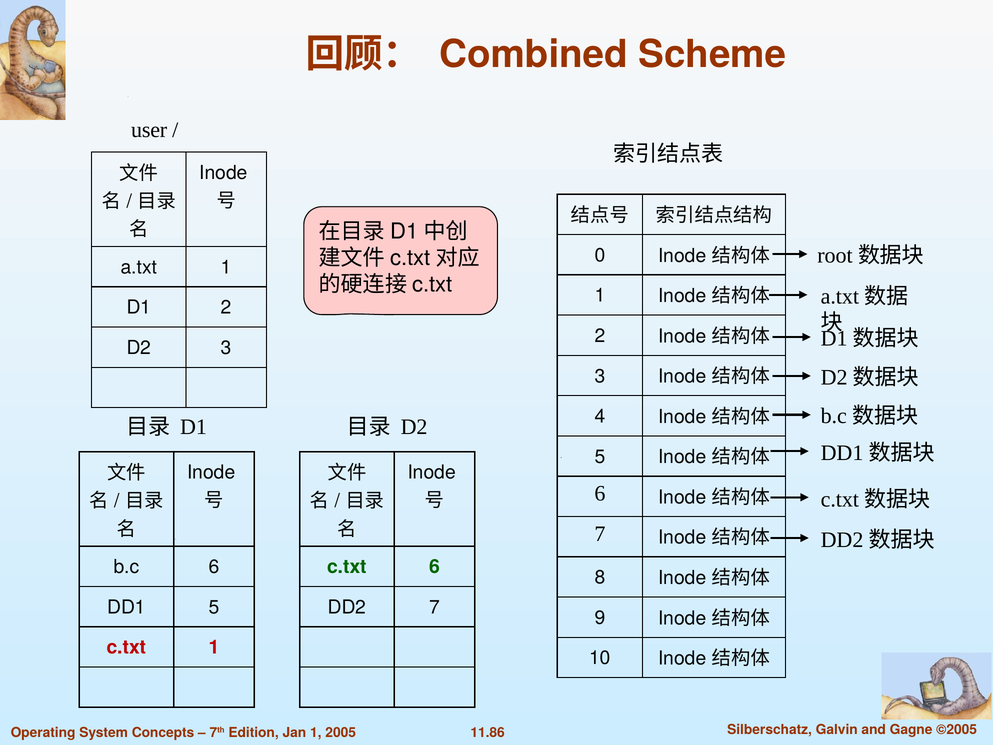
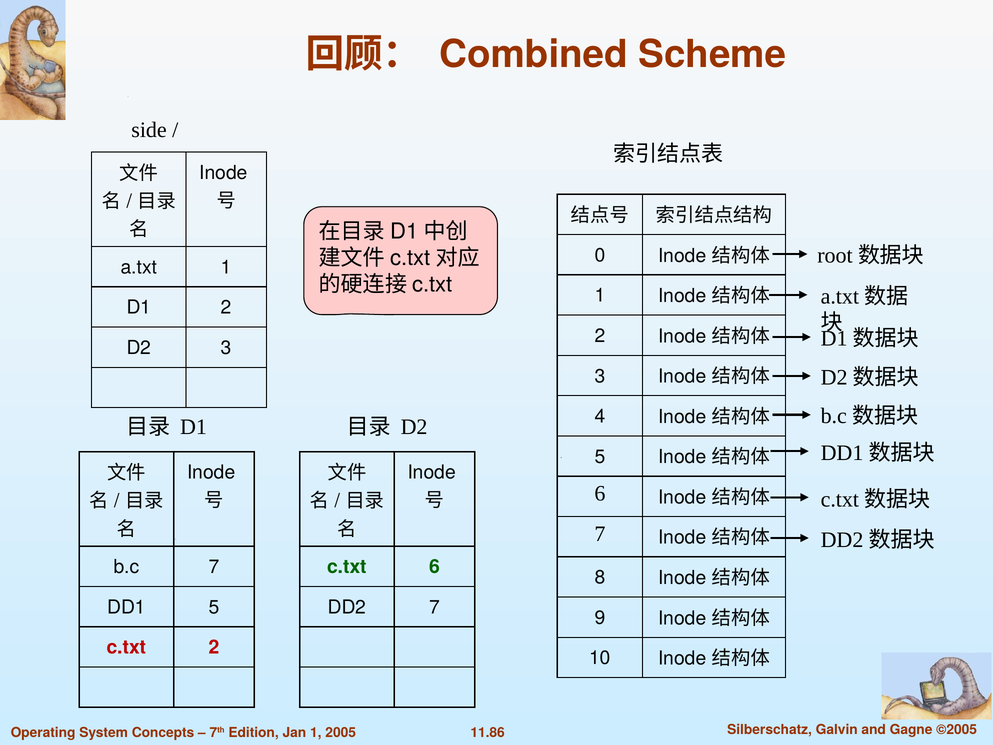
user: user -> side
b.c 6: 6 -> 7
c.txt 1: 1 -> 2
